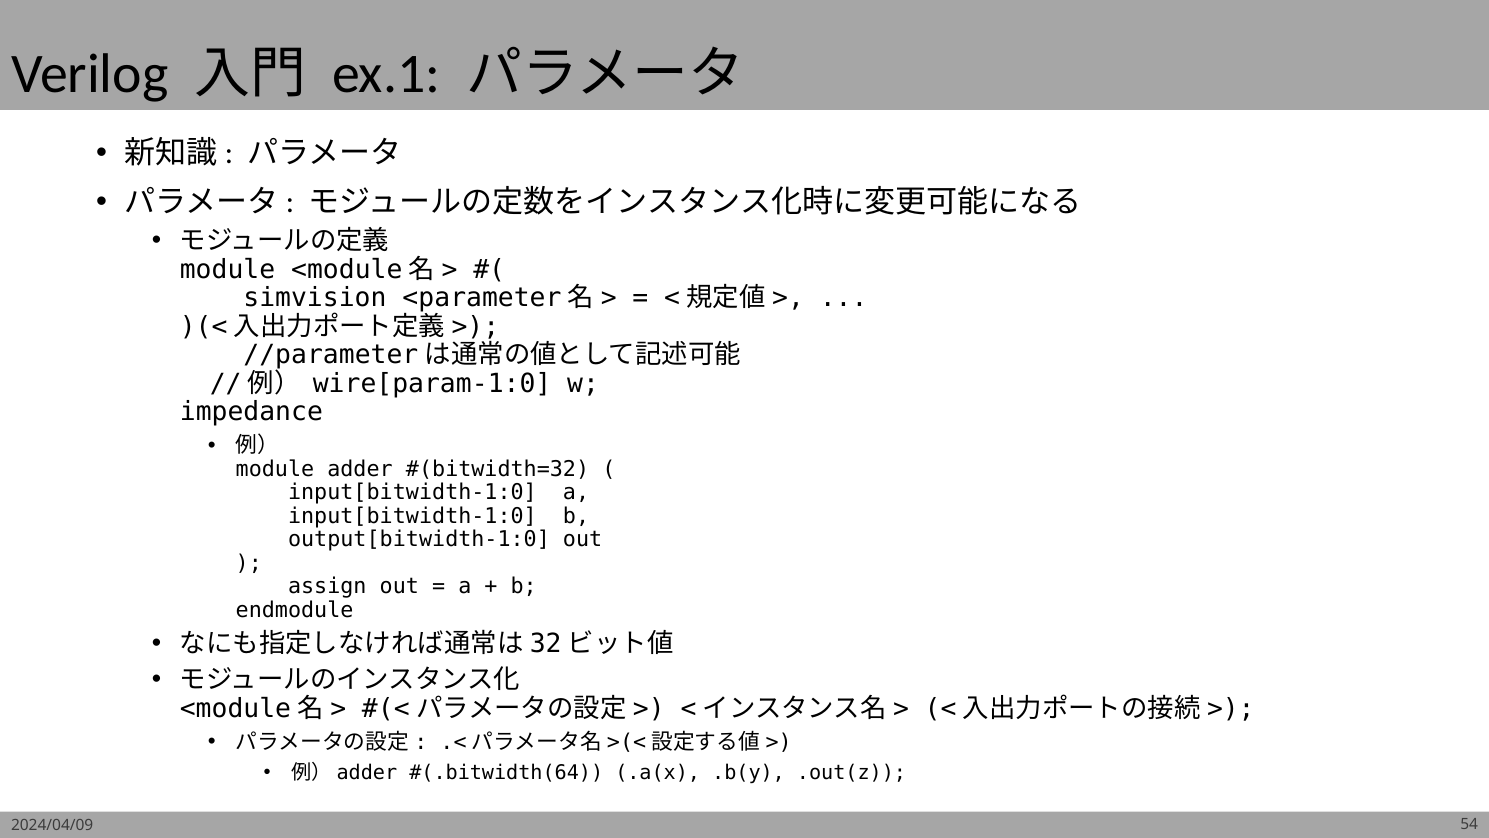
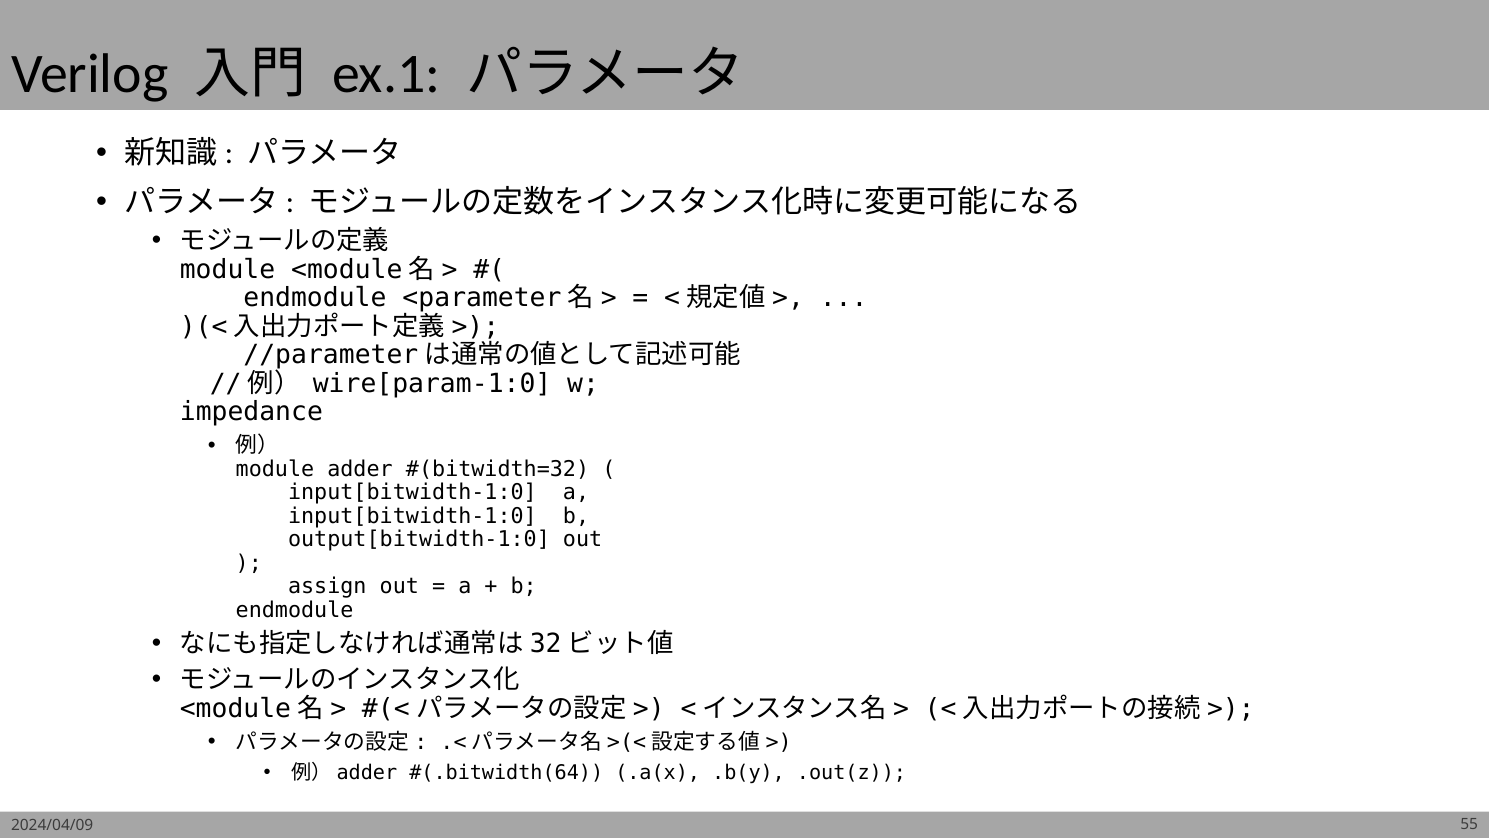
simvision at (315, 298): simvision -> endmodule
54: 54 -> 55
